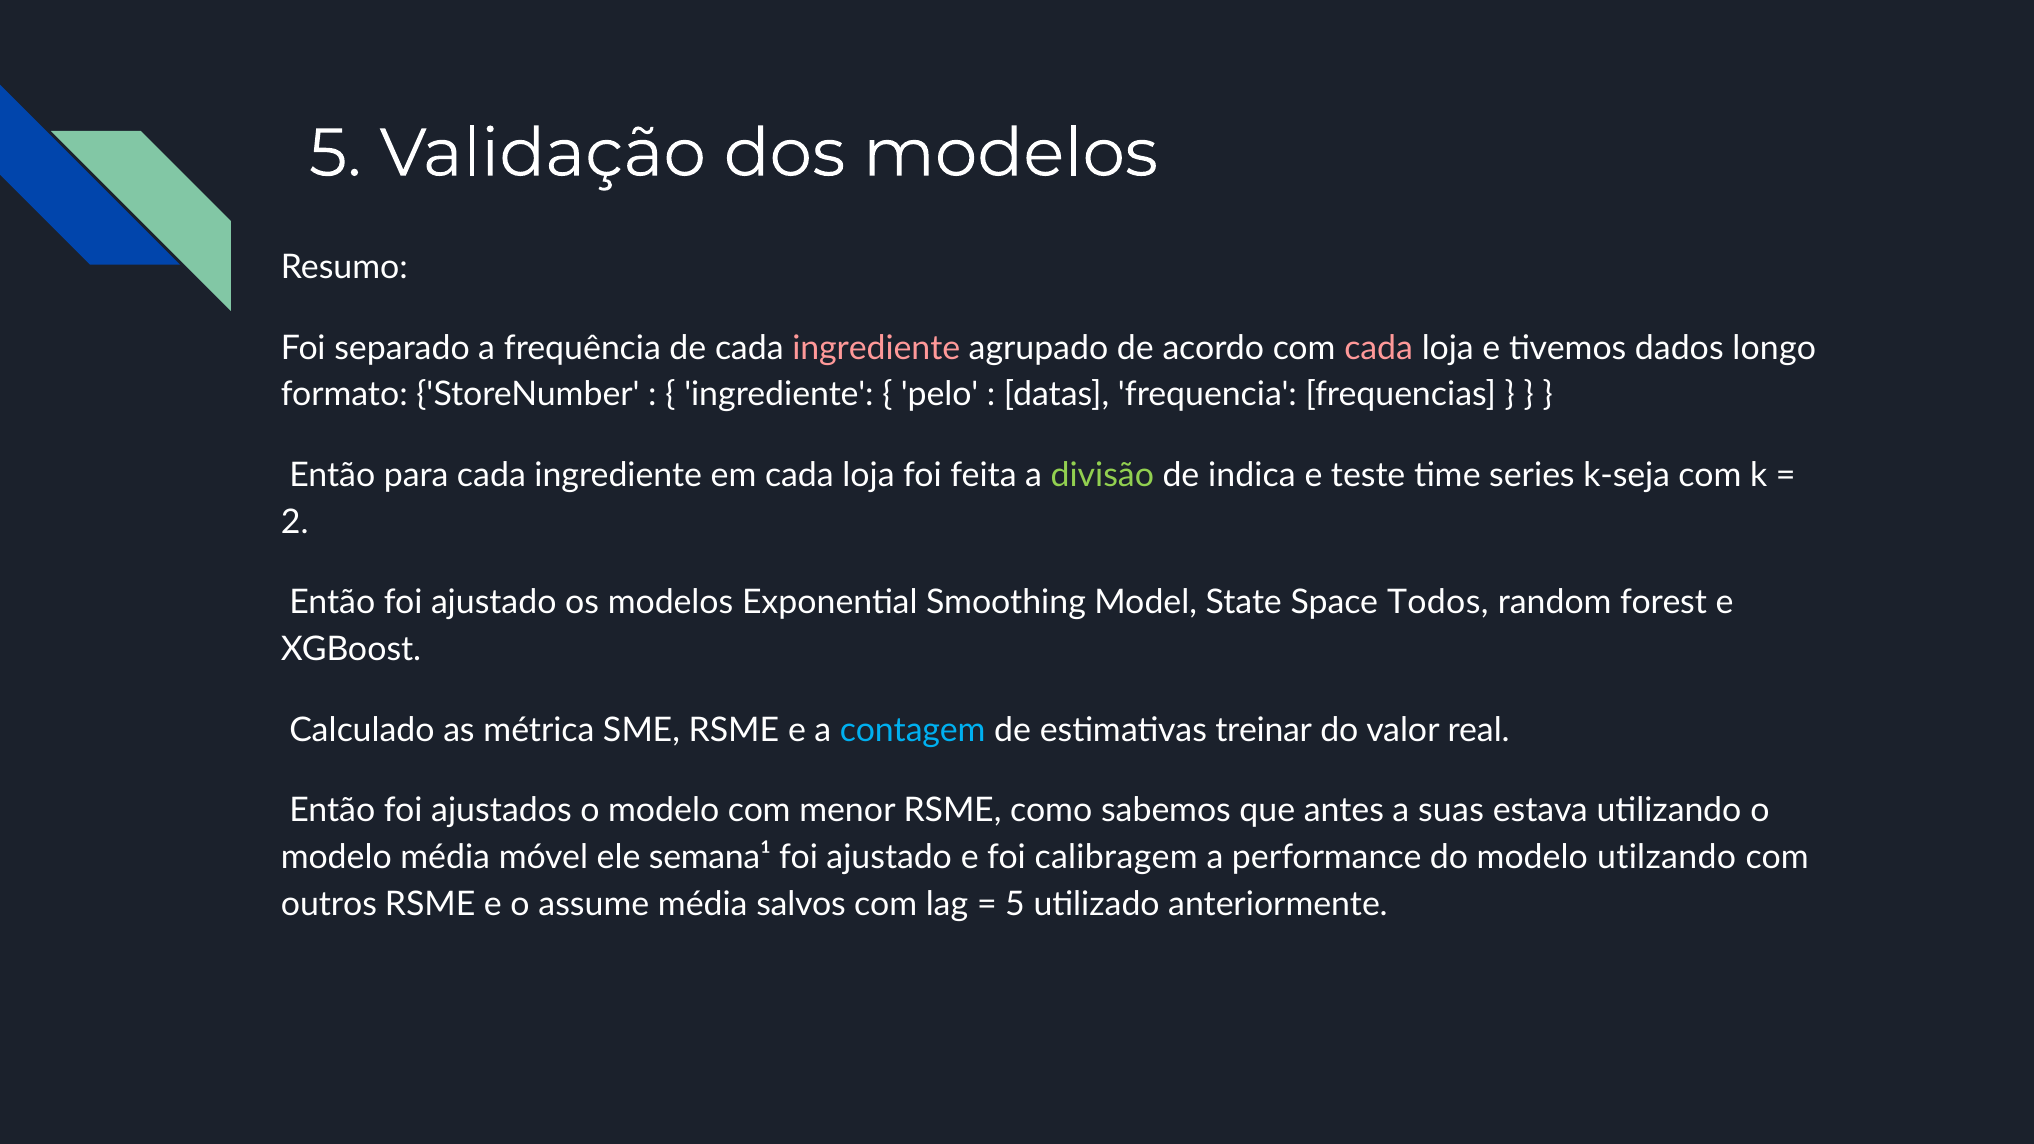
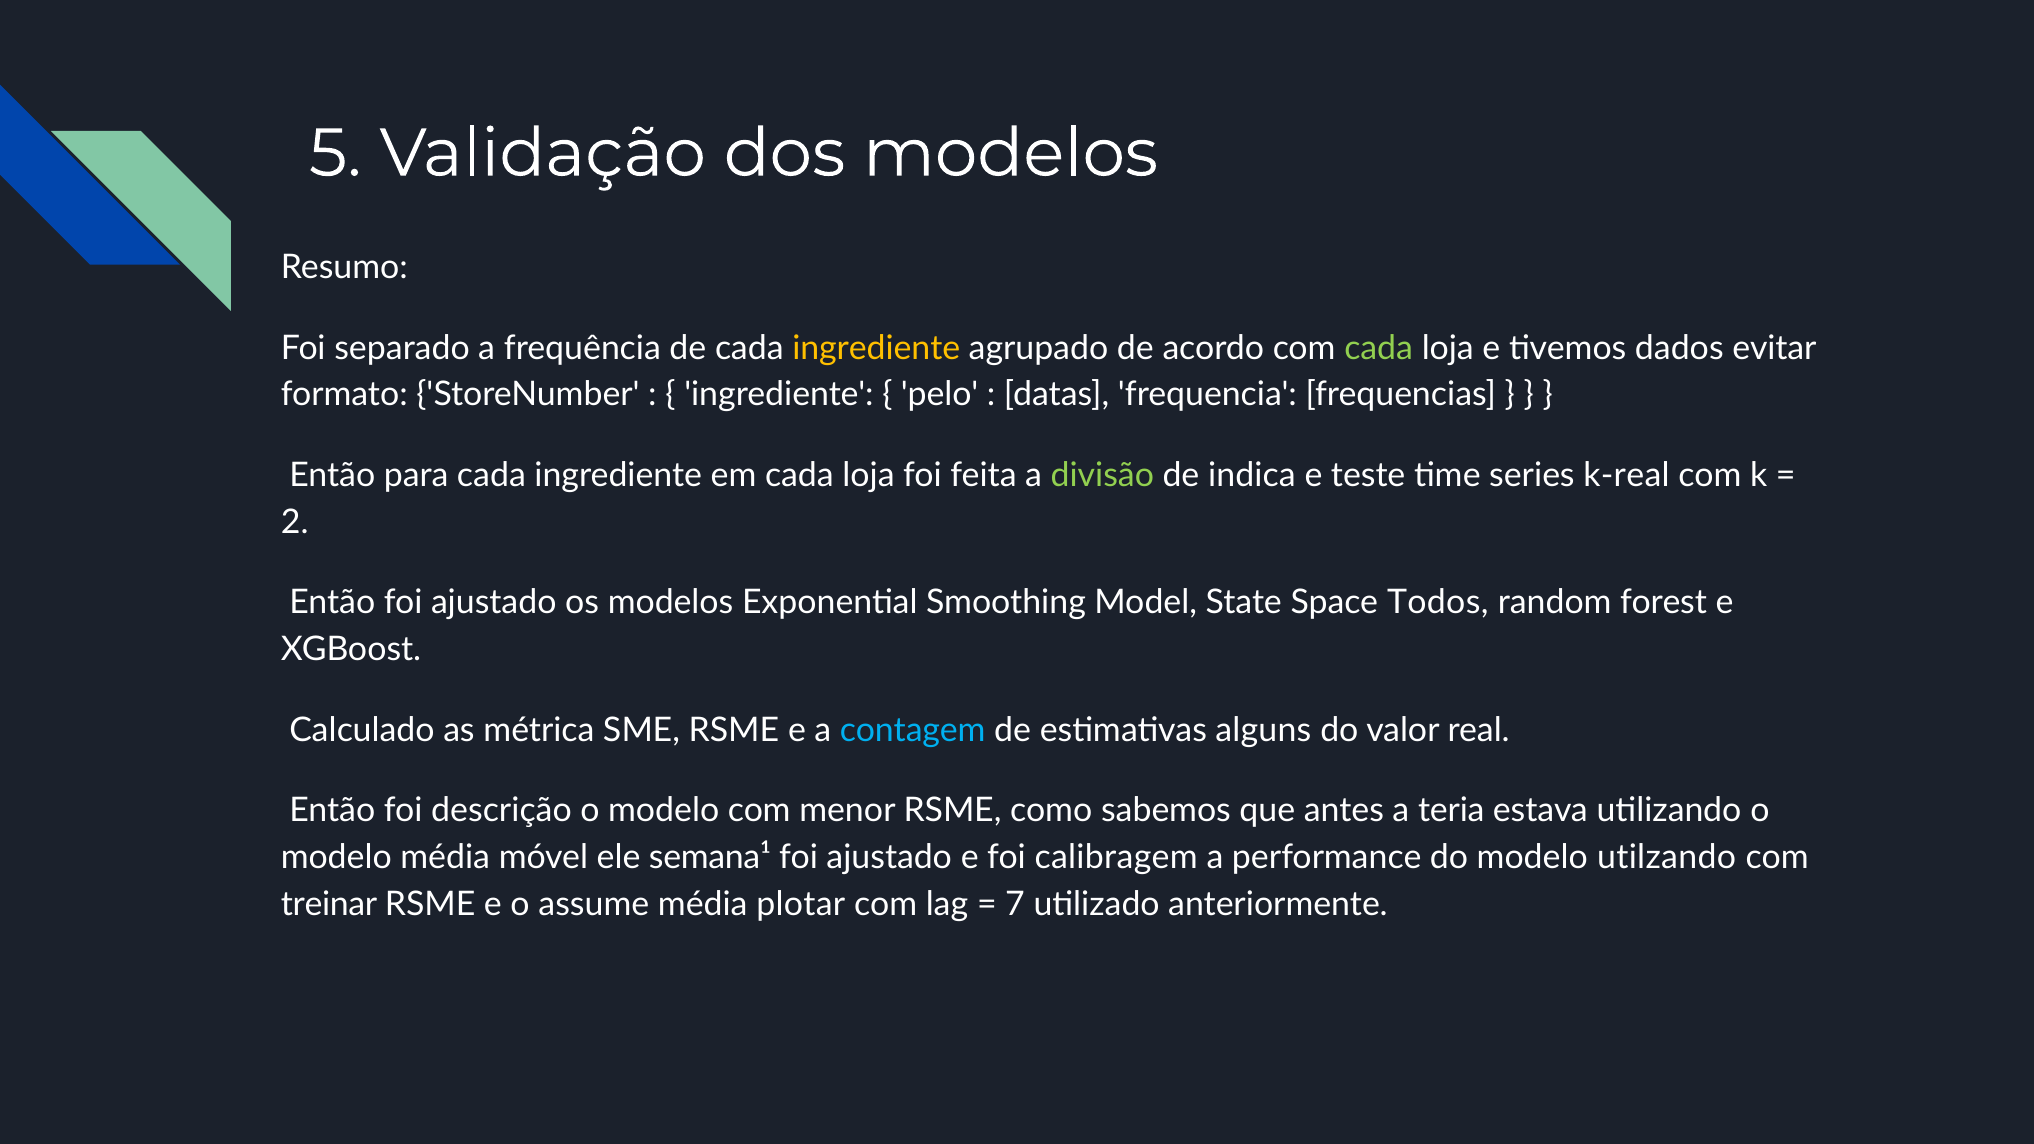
ingrediente at (876, 348) colour: pink -> yellow
cada at (1379, 348) colour: pink -> light green
longo: longo -> evitar
k-seja: k-seja -> k-real
treinar: treinar -> alguns
ajustados: ajustados -> descrição
suas: suas -> teria
outros: outros -> treinar
salvos: salvos -> plotar
5 at (1015, 904): 5 -> 7
